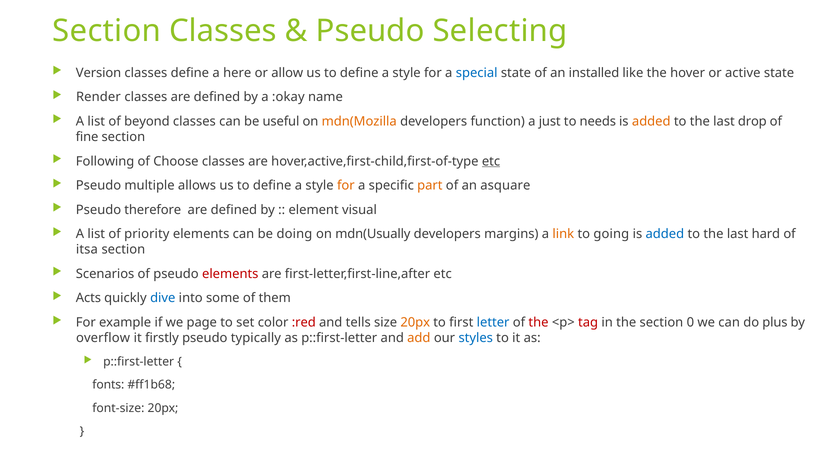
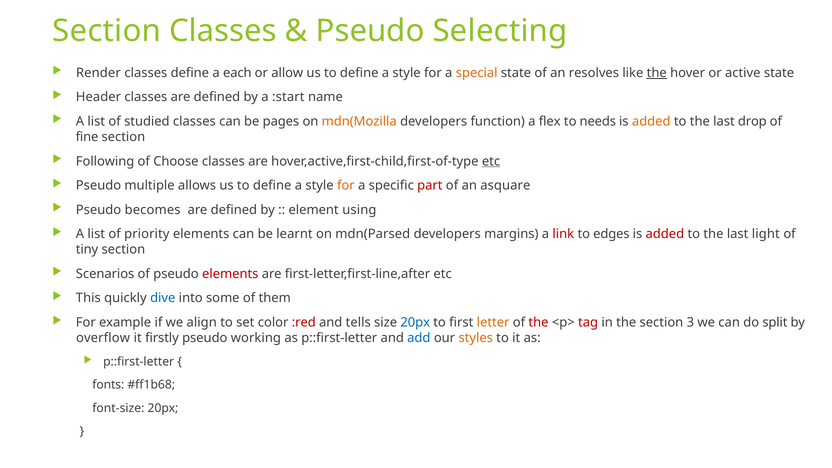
Version: Version -> Render
here: here -> each
special colour: blue -> orange
installed: installed -> resolves
the at (657, 73) underline: none -> present
Render: Render -> Header
:okay: :okay -> :start
beyond: beyond -> studied
useful: useful -> pages
just: just -> flex
part colour: orange -> red
therefore: therefore -> becomes
visual: visual -> using
doing: doing -> learnt
mdn(Usually: mdn(Usually -> mdn(Parsed
link colour: orange -> red
going: going -> edges
added at (665, 234) colour: blue -> red
hard: hard -> light
itsa: itsa -> tiny
Acts: Acts -> This
page: page -> align
20px at (415, 322) colour: orange -> blue
letter colour: blue -> orange
0: 0 -> 3
plus: plus -> split
typically: typically -> working
add colour: orange -> blue
styles colour: blue -> orange
